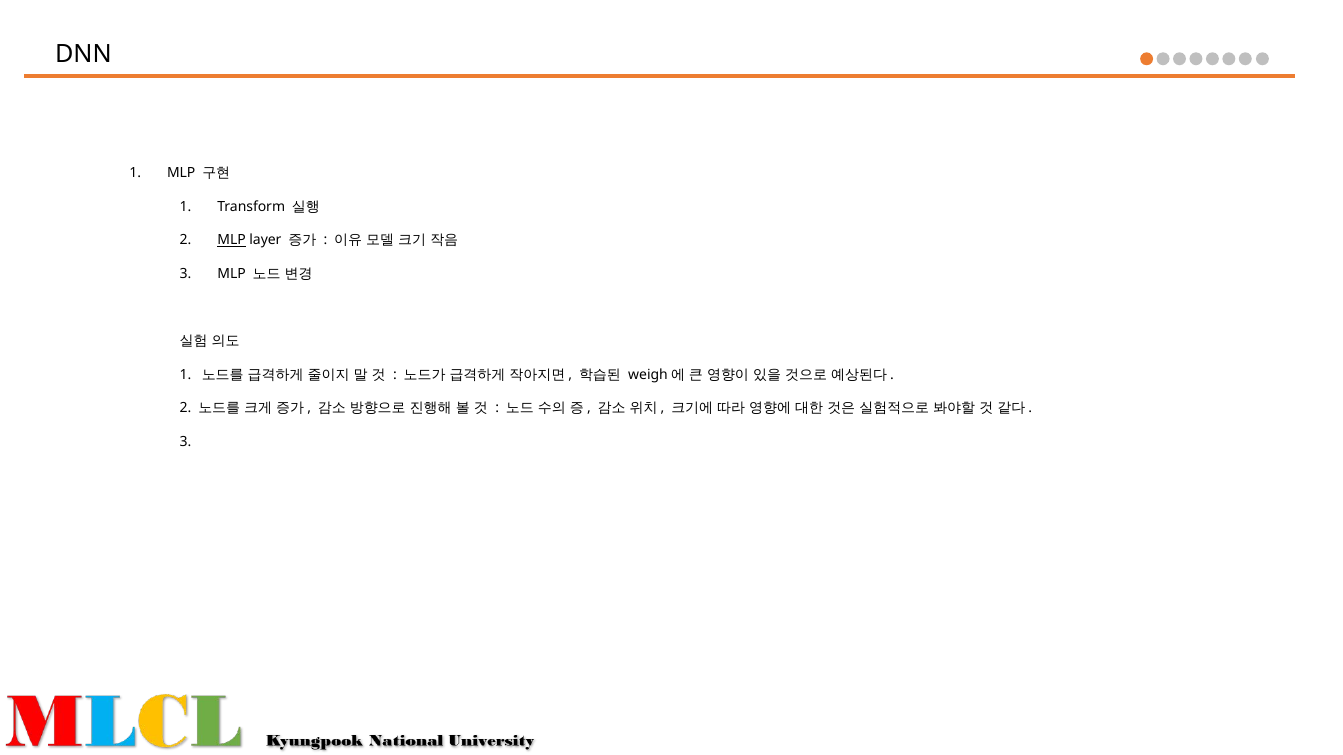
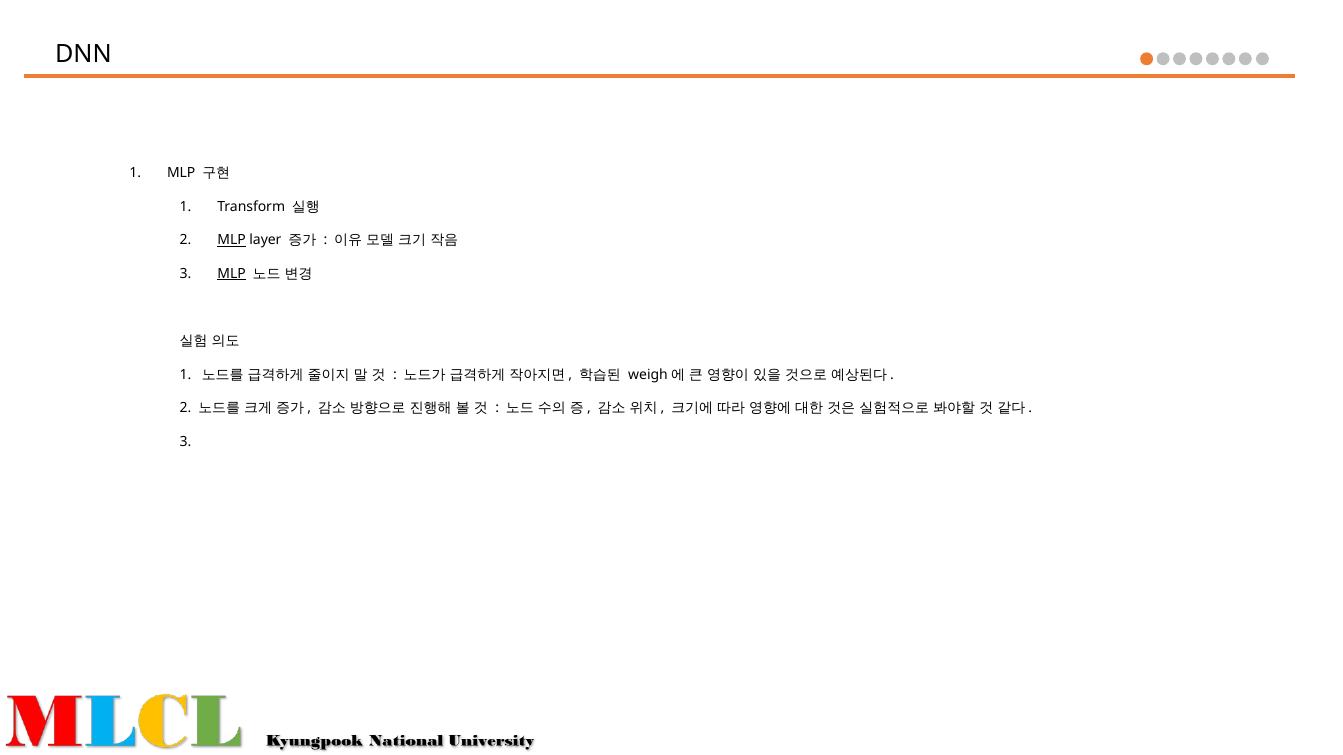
MLP at (232, 274) underline: none -> present
